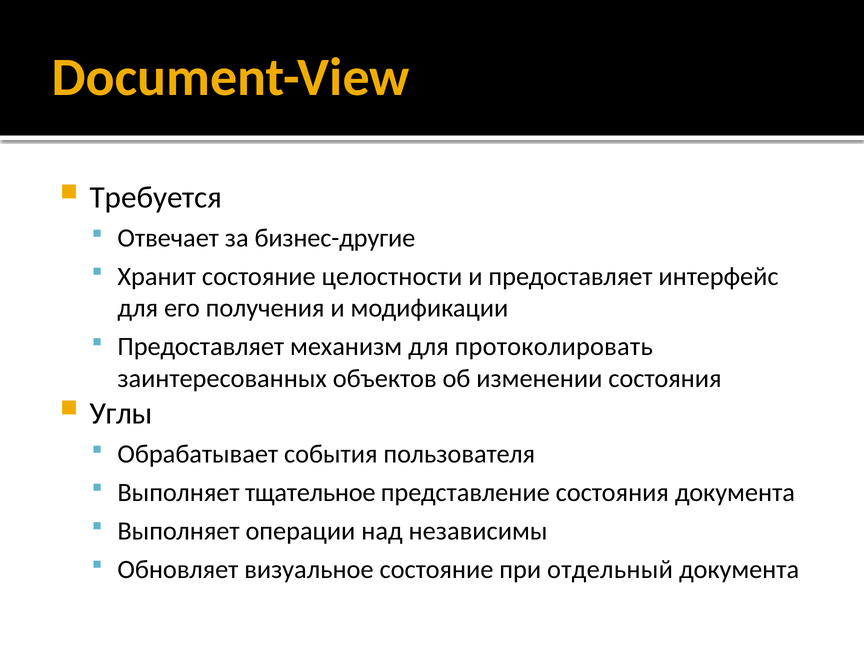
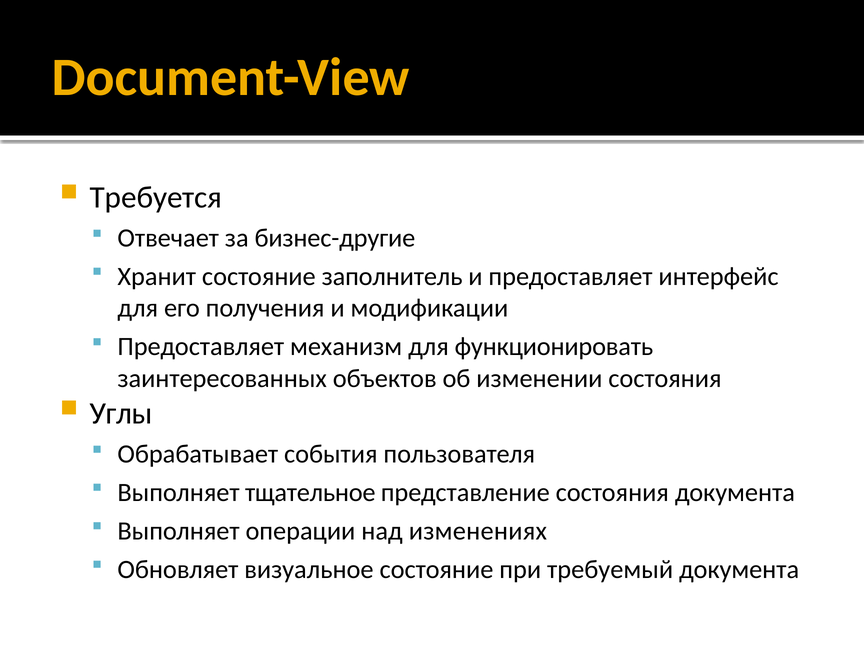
целостности: целостности -> заполнитель
протоколировать: протоколировать -> функционировать
независимы: независимы -> изменениях
отдельный: отдельный -> требуемый
